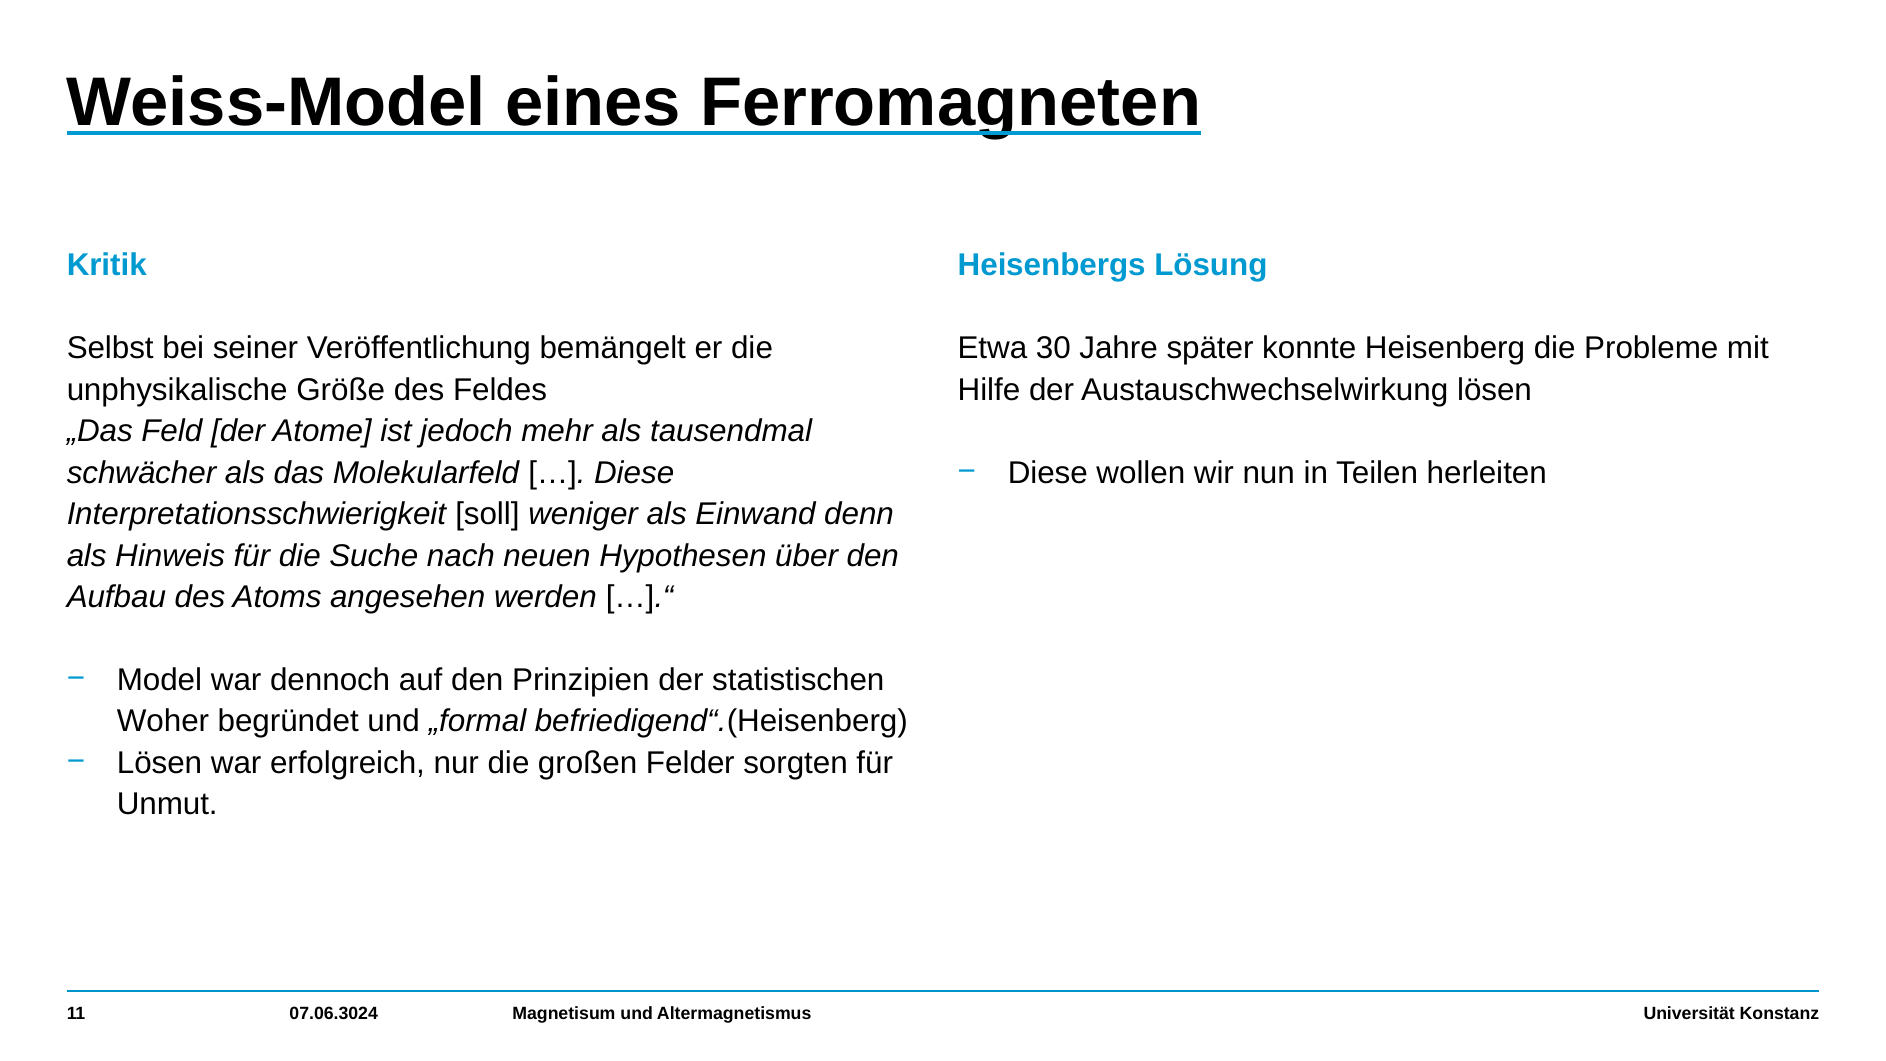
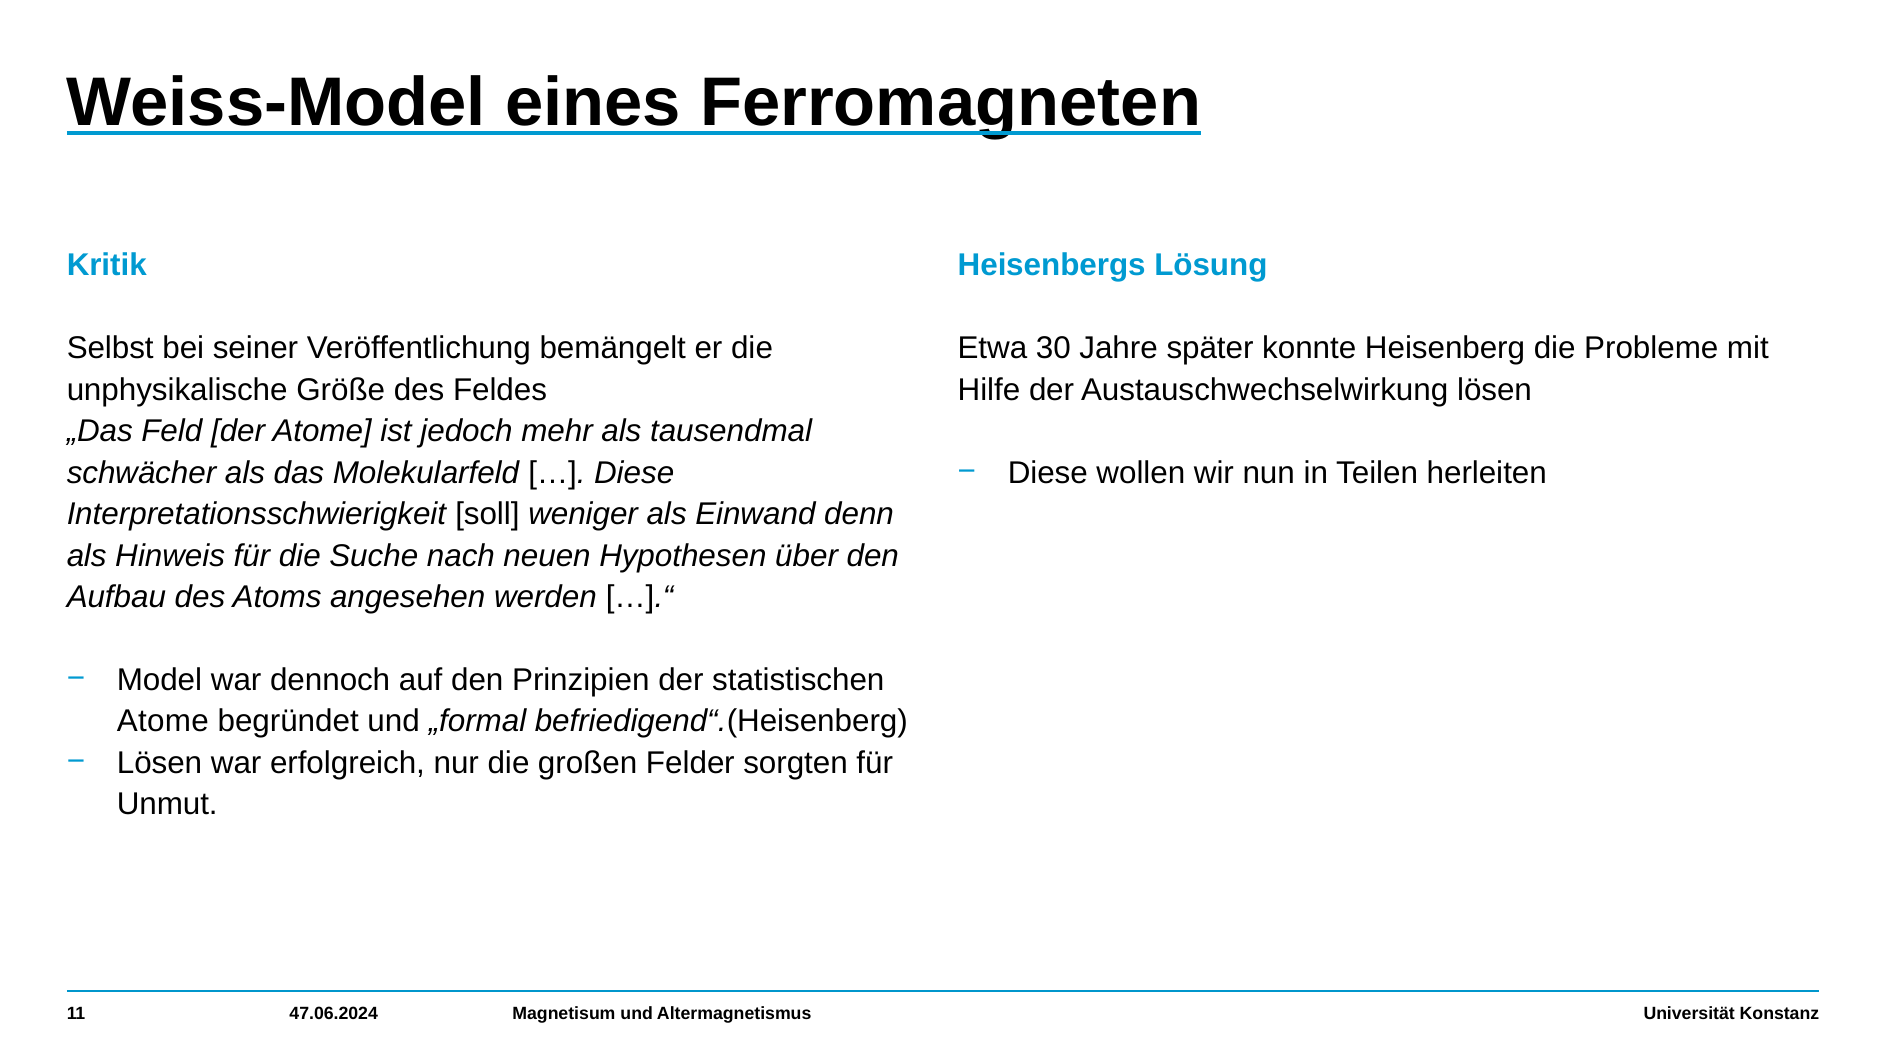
Woher at (163, 721): Woher -> Atome
07.06.3024: 07.06.3024 -> 47.06.2024
